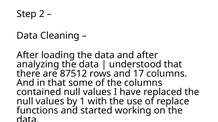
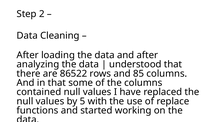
87512: 87512 -> 86522
17: 17 -> 85
1: 1 -> 5
